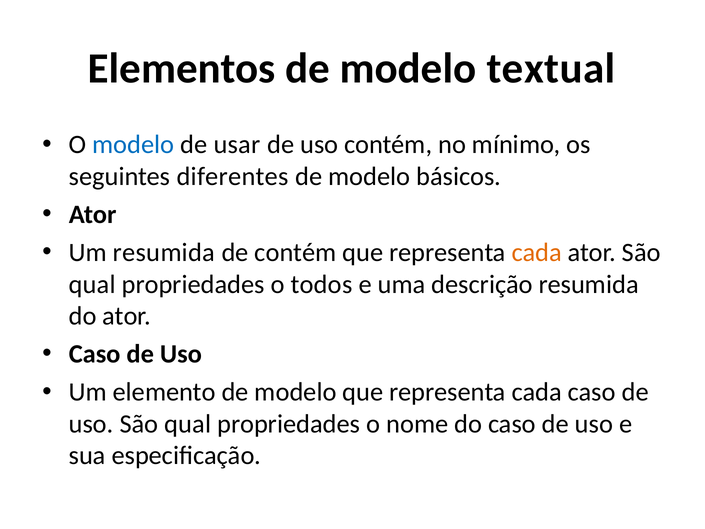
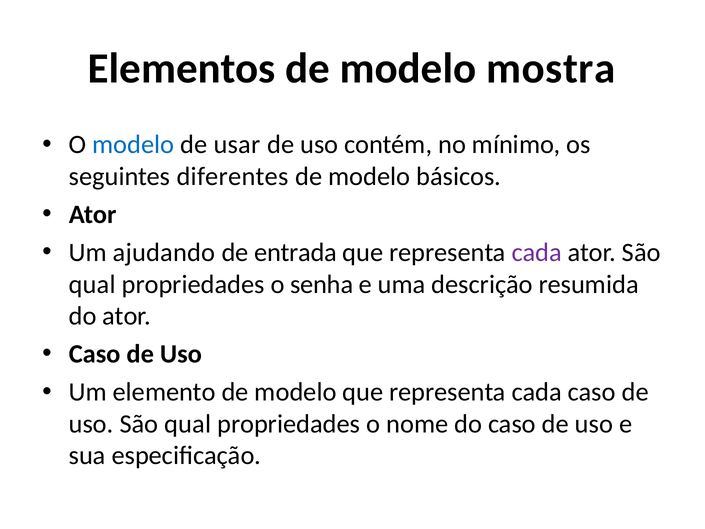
textual: textual -> mostra
Um resumida: resumida -> ajudando
de contém: contém -> entrada
cada at (537, 252) colour: orange -> purple
todos: todos -> senha
